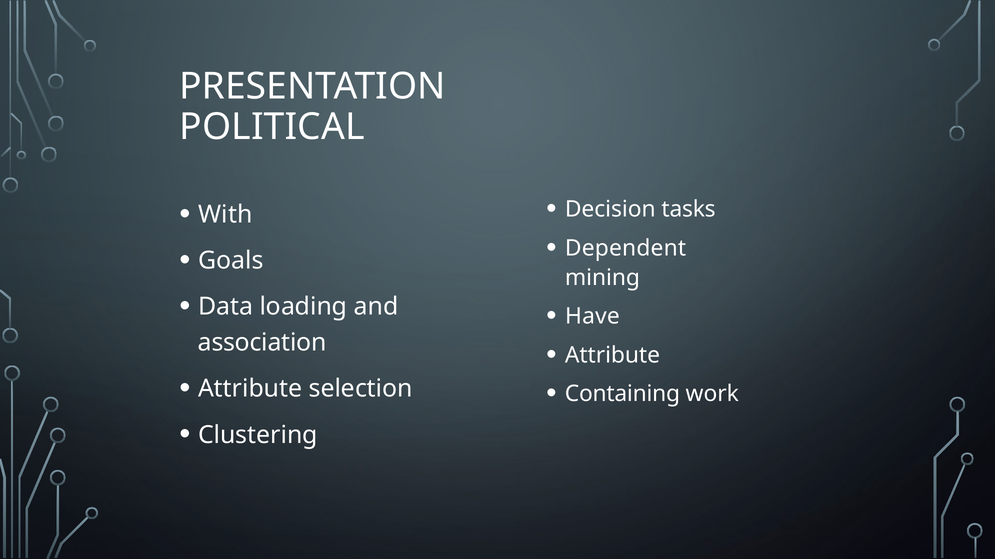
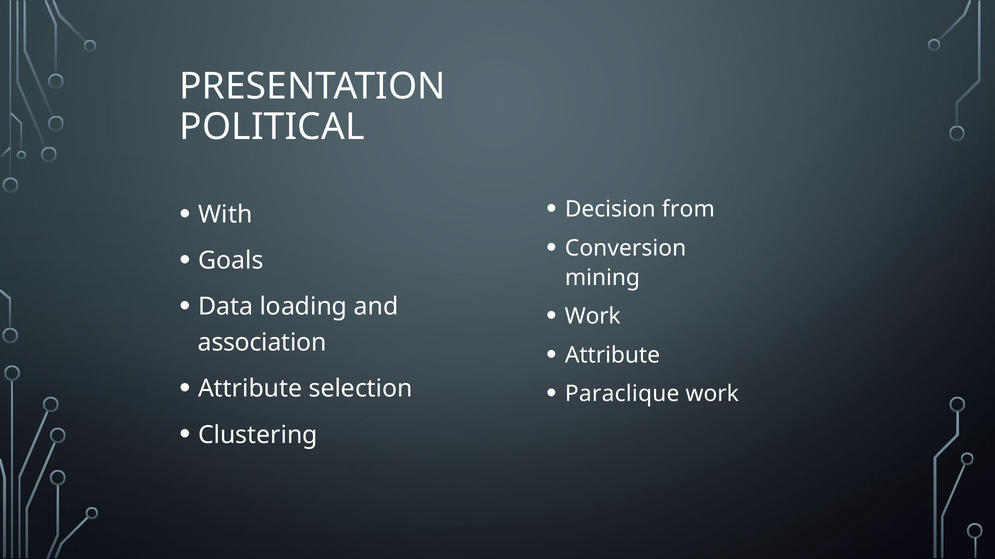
tasks: tasks -> from
Dependent: Dependent -> Conversion
Have at (592, 317): Have -> Work
Containing: Containing -> Paraclique
